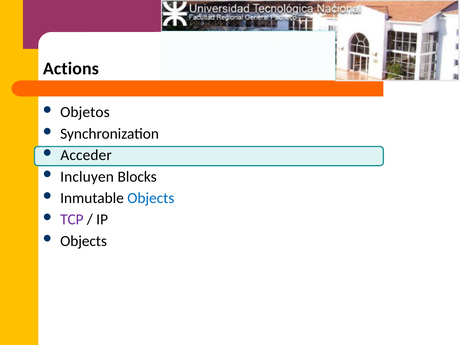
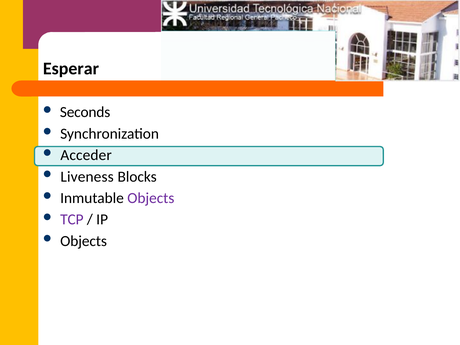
Actions: Actions -> Esperar
Objetos: Objetos -> Seconds
Incluyen: Incluyen -> Liveness
Objects at (151, 198) colour: blue -> purple
